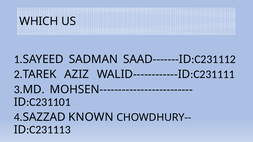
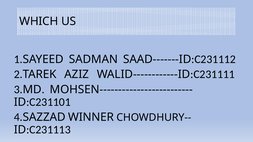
KNOWN: KNOWN -> WINNER
